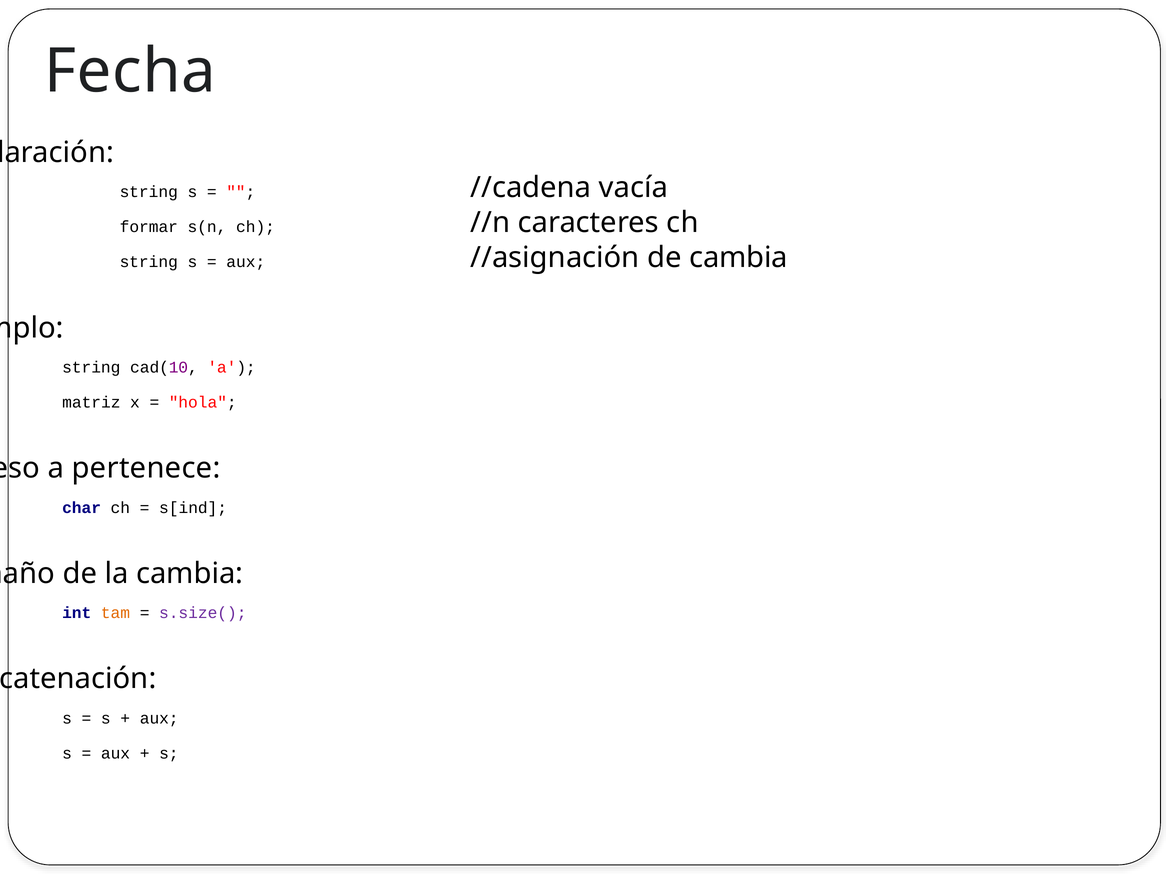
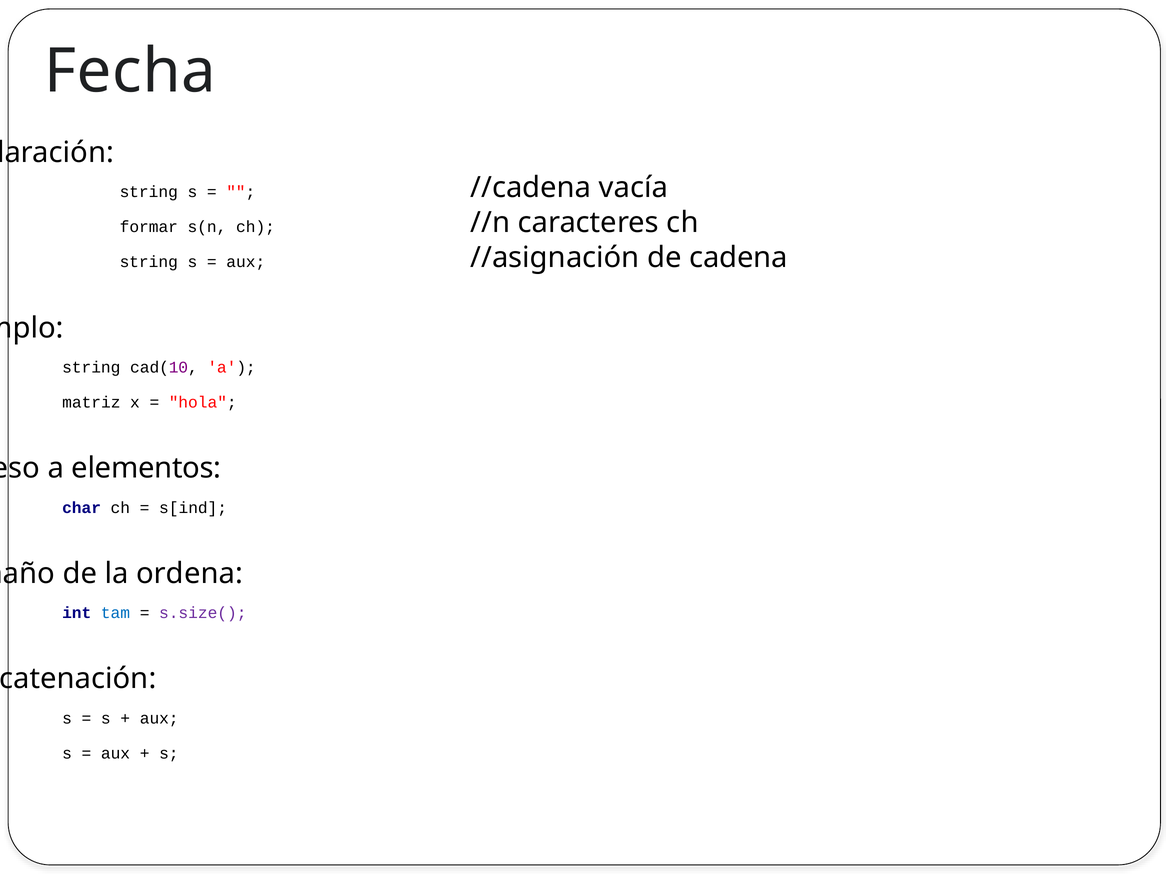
de cambia: cambia -> cadena
pertenece: pertenece -> elementos
la cambia: cambia -> ordena
tam colour: orange -> blue
